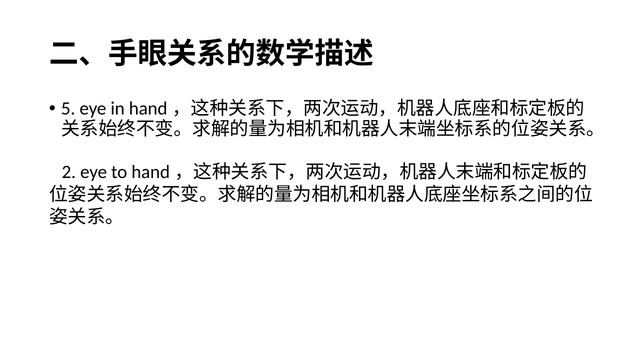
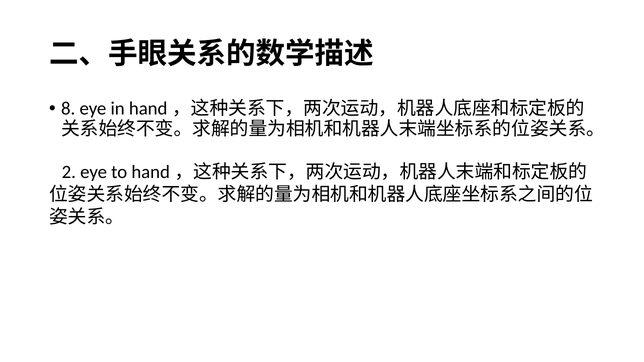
5: 5 -> 8
